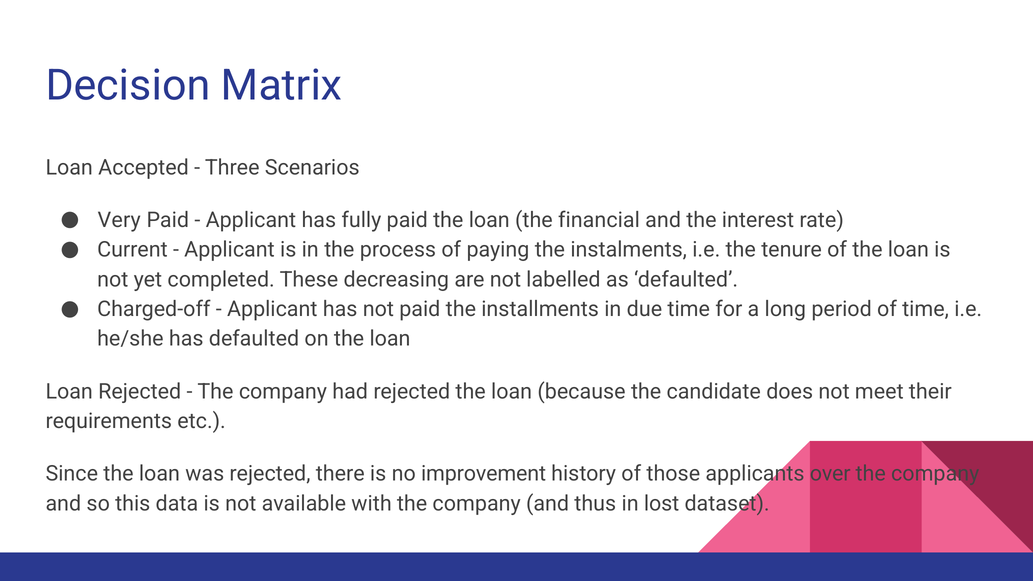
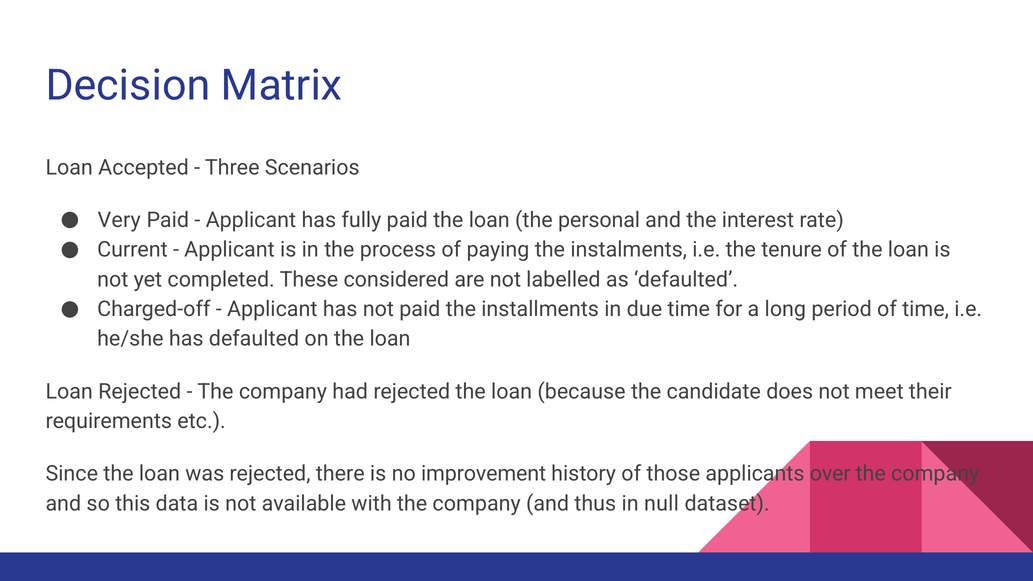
financial: financial -> personal
decreasing: decreasing -> considered
lost: lost -> null
